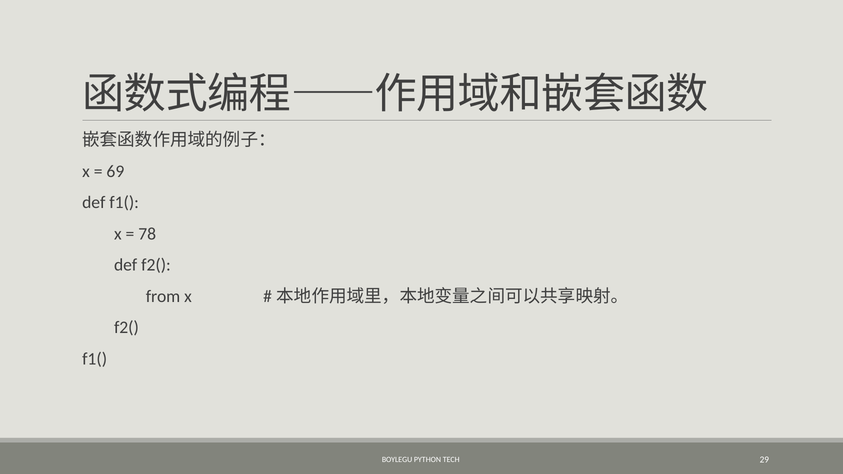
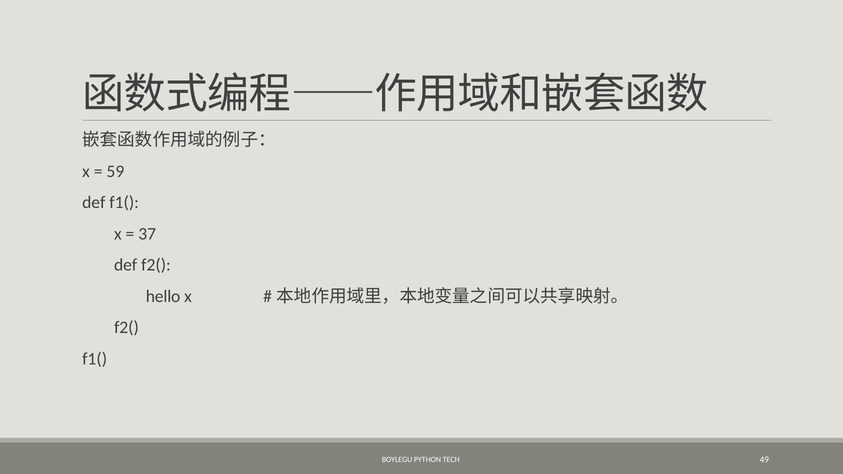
69: 69 -> 59
78: 78 -> 37
from: from -> hello
29: 29 -> 49
